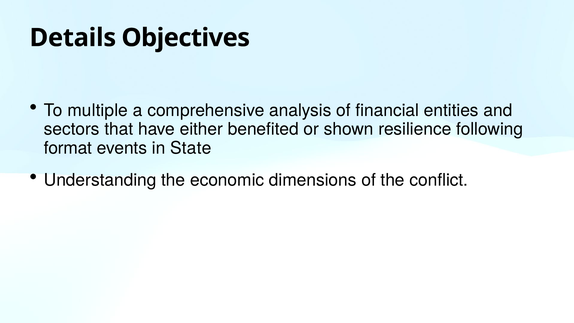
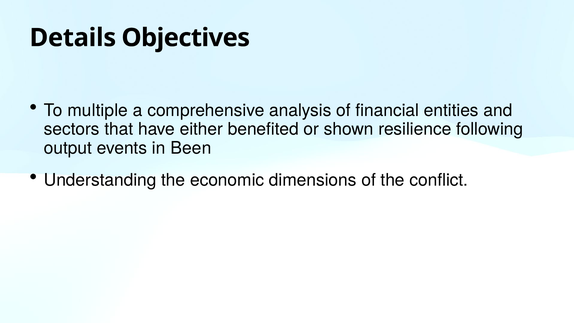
format: format -> output
State: State -> Been
